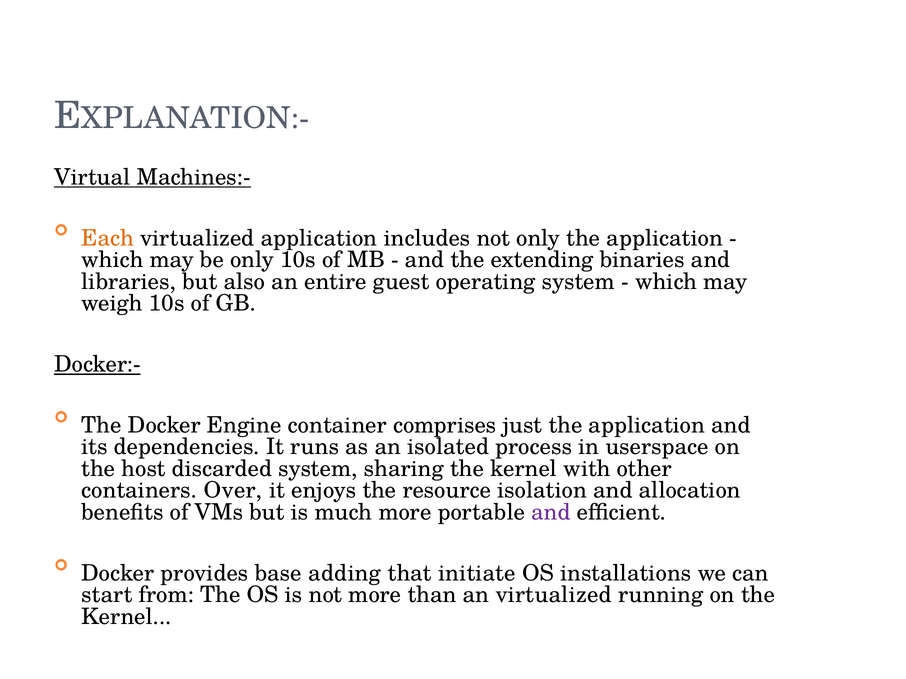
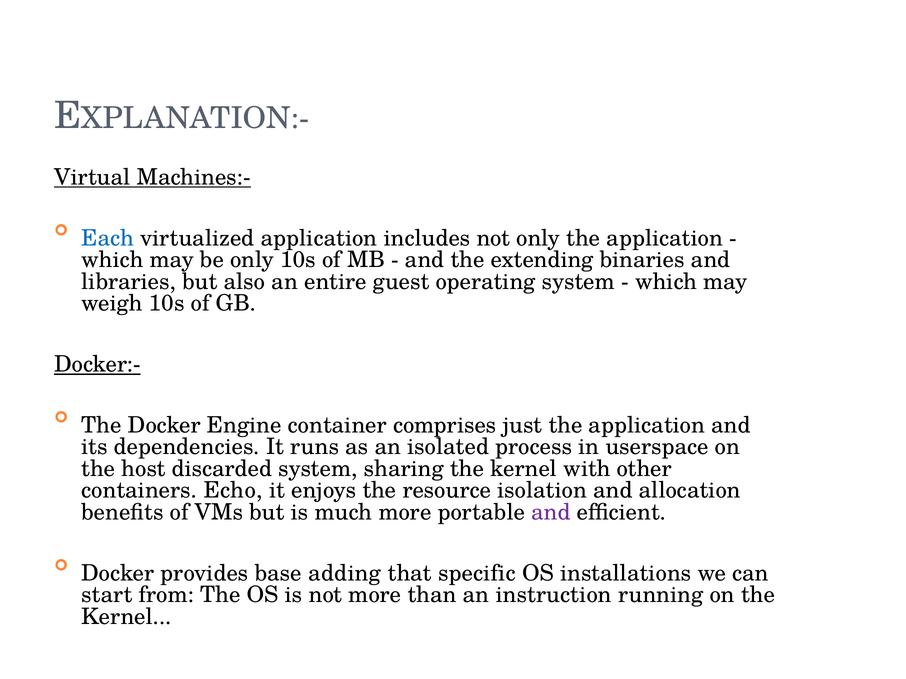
Each colour: orange -> blue
Over: Over -> Echo
initiate: initiate -> specific
an virtualized: virtualized -> instruction
